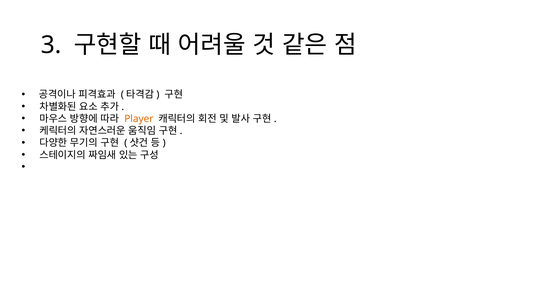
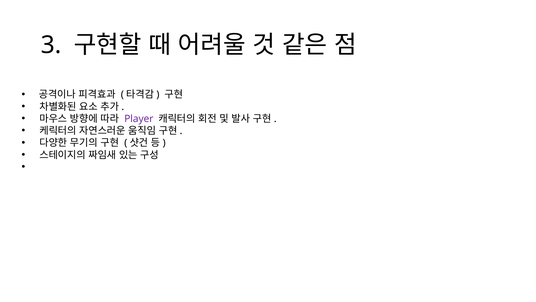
Player colour: orange -> purple
